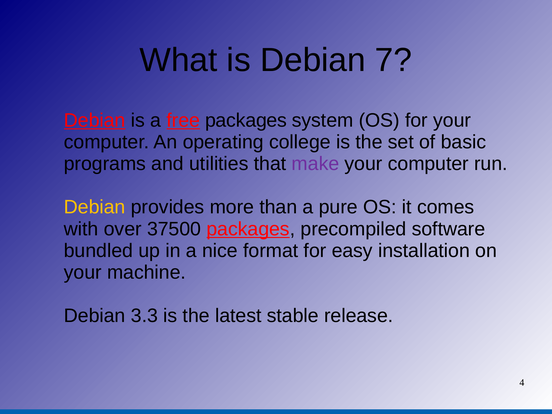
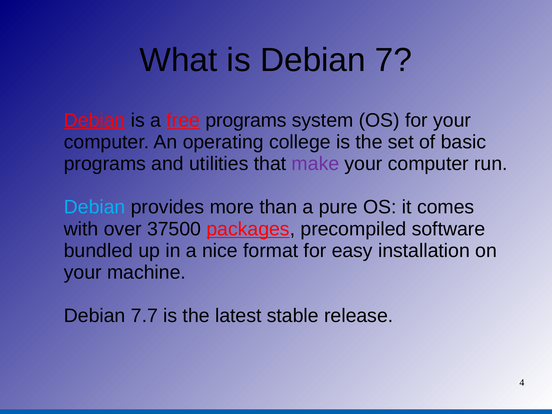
free packages: packages -> programs
Debian at (95, 207) colour: yellow -> light blue
3.3: 3.3 -> 7.7
